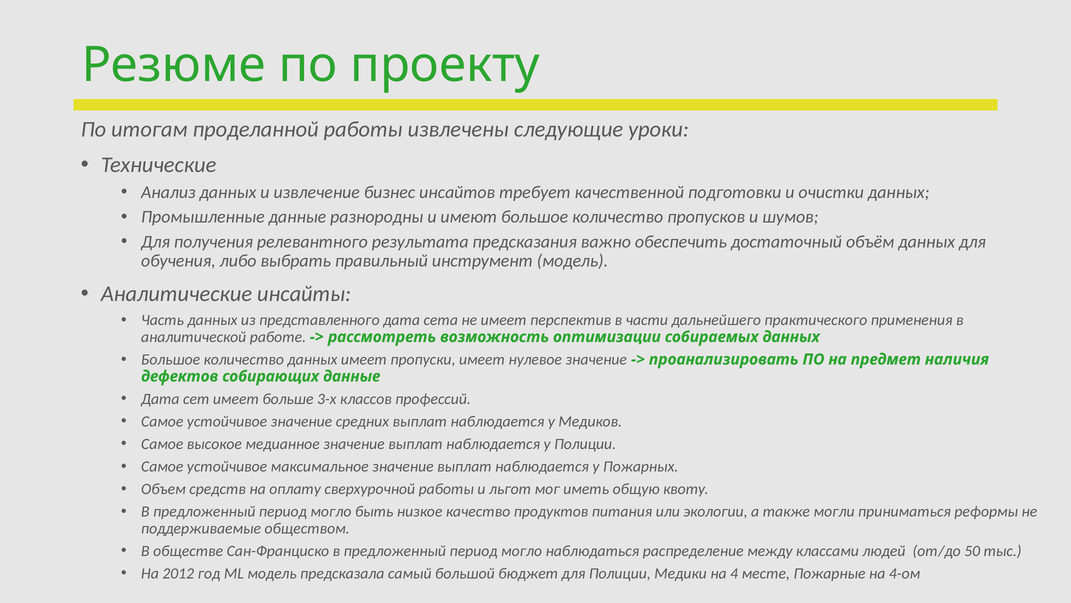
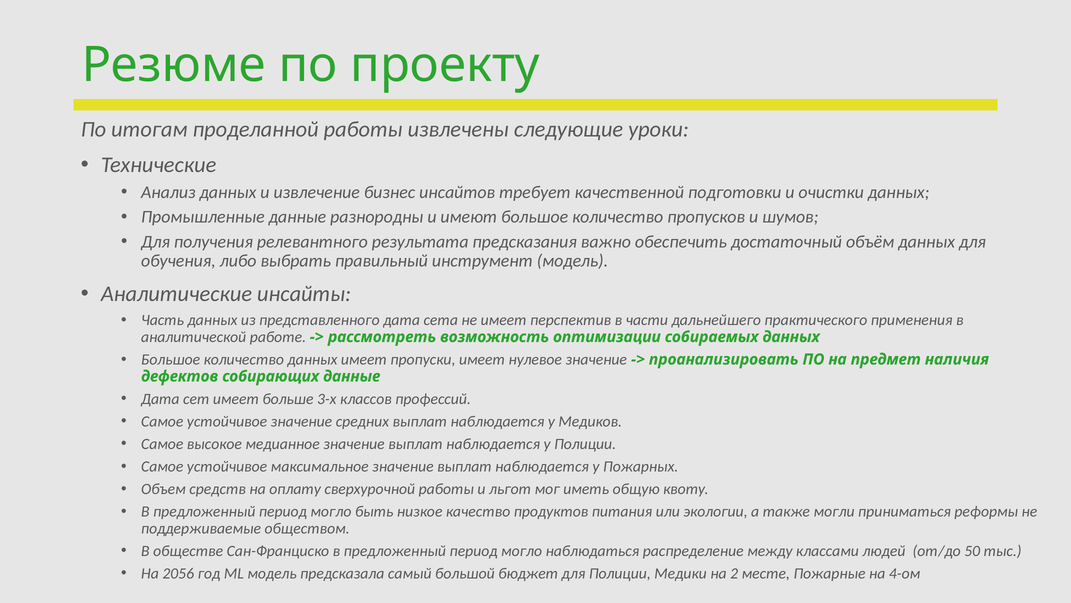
2012: 2012 -> 2056
4: 4 -> 2
